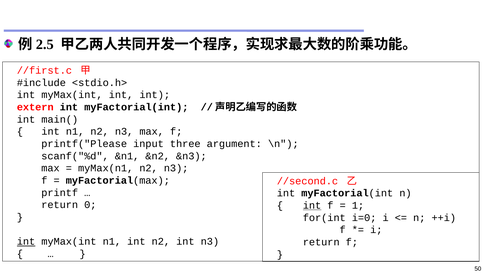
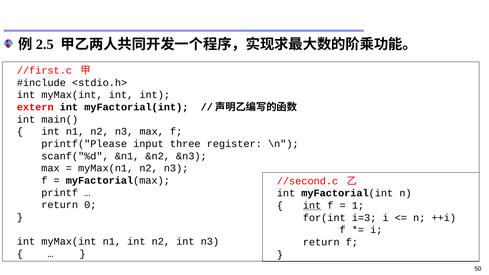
argument: argument -> register
i=0: i=0 -> i=3
int at (26, 242) underline: present -> none
